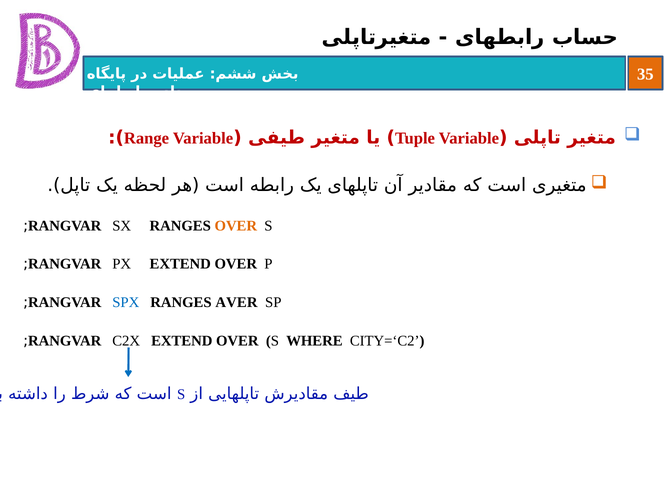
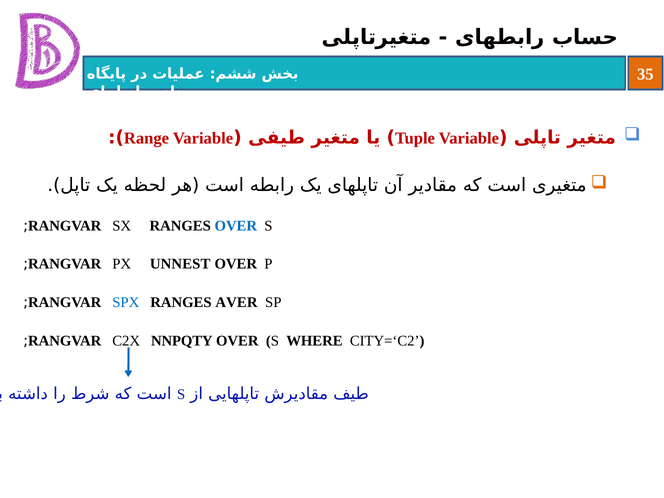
OVER at (236, 226) colour: orange -> blue
PX EXTEND: EXTEND -> UNNEST
C2X EXTEND: EXTEND -> NNPQTY
